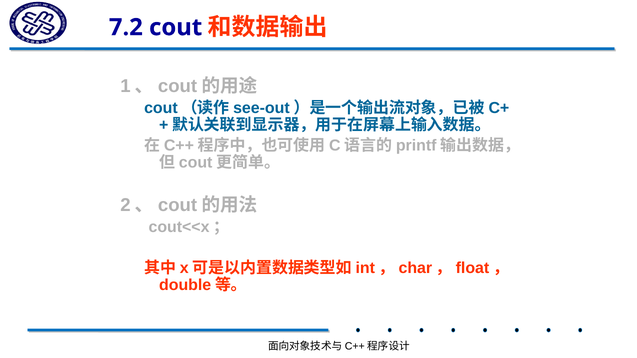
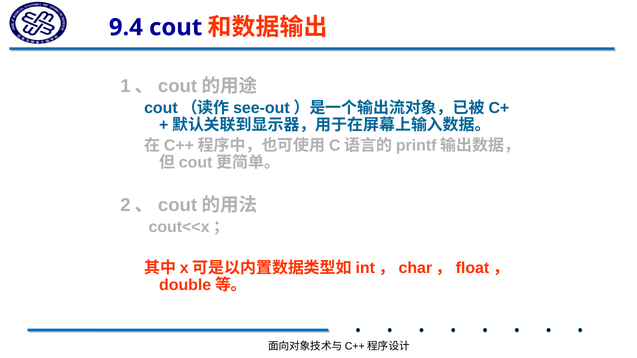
7.2: 7.2 -> 9.4
